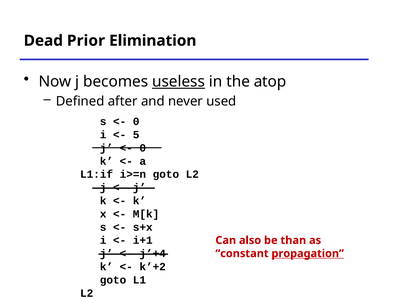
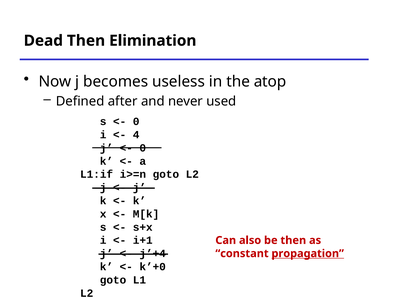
Dead Prior: Prior -> Then
useless underline: present -> none
5: 5 -> 4
be than: than -> then
k’+2: k’+2 -> k’+0
